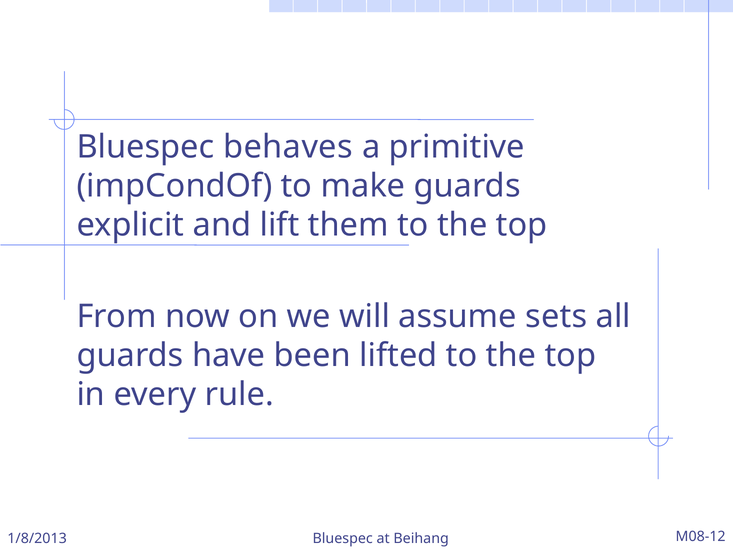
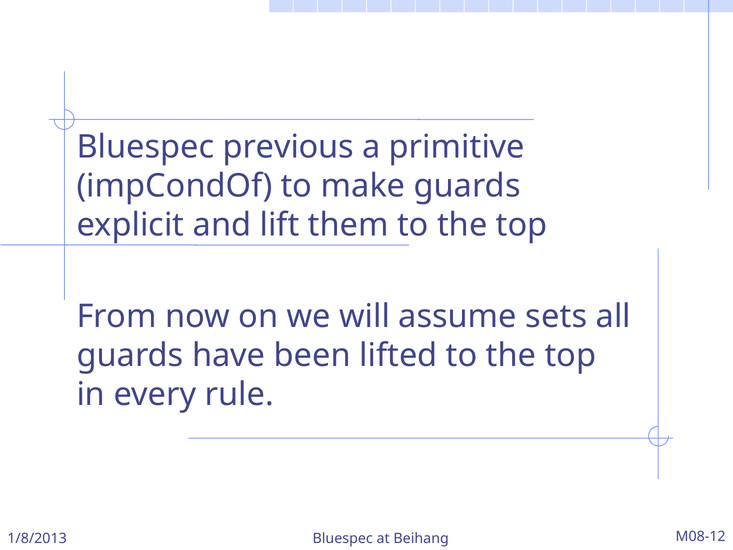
behaves: behaves -> previous
